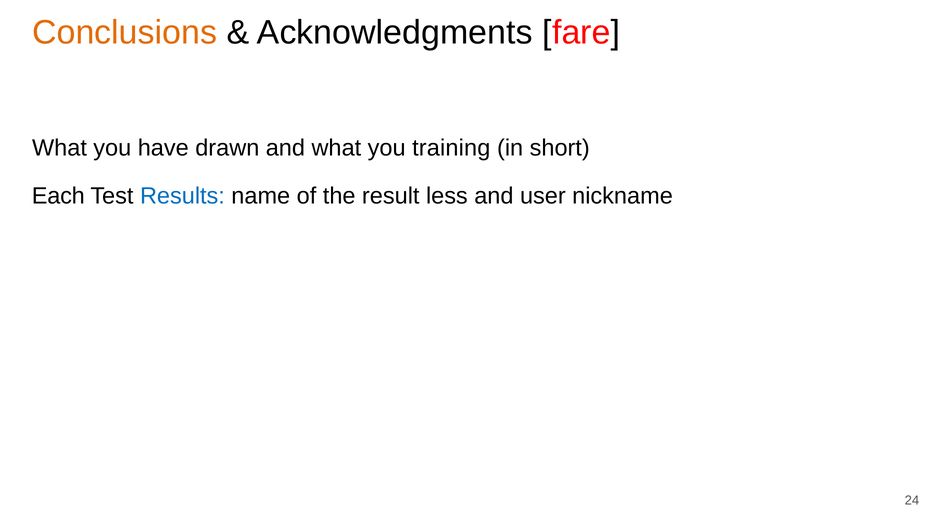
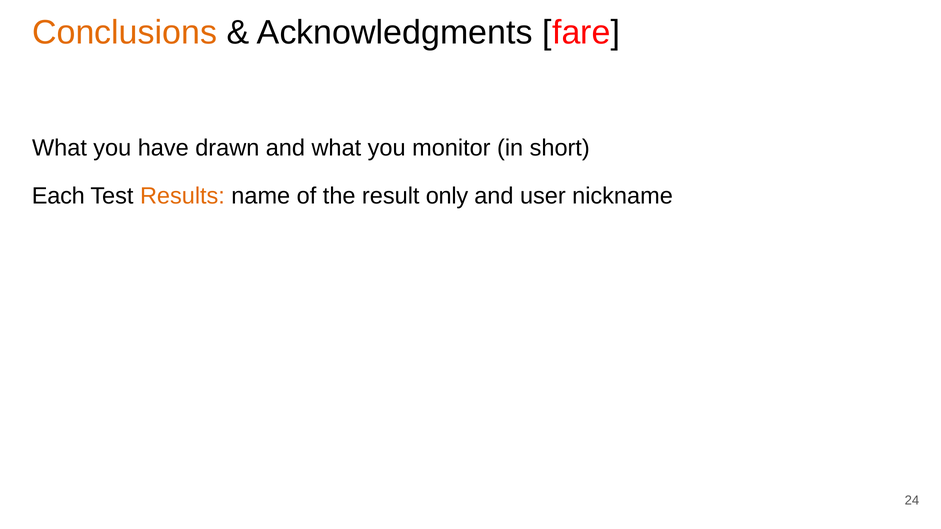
training: training -> monitor
Results colour: blue -> orange
less: less -> only
